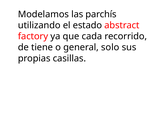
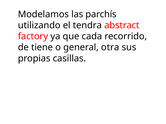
estado: estado -> tendra
solo: solo -> otra
